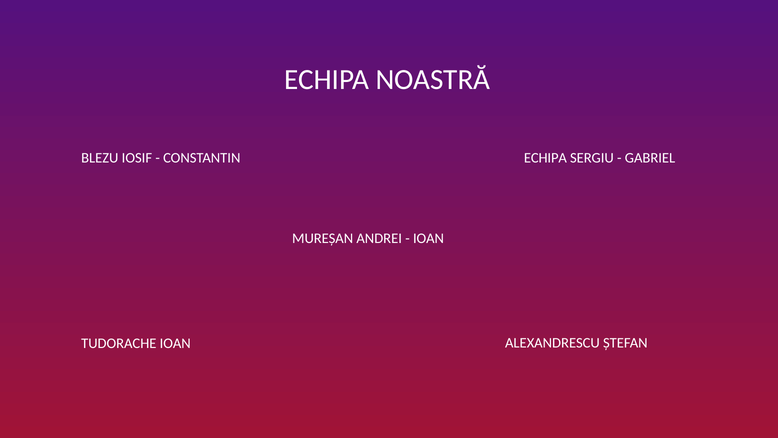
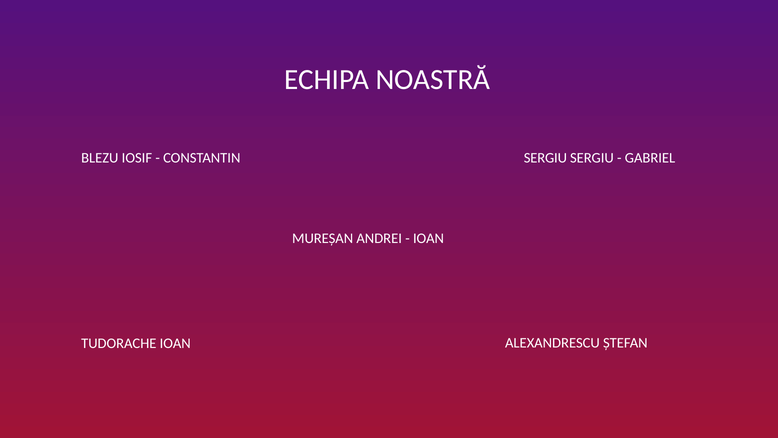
CONSTANTIN ECHIPA: ECHIPA -> SERGIU
